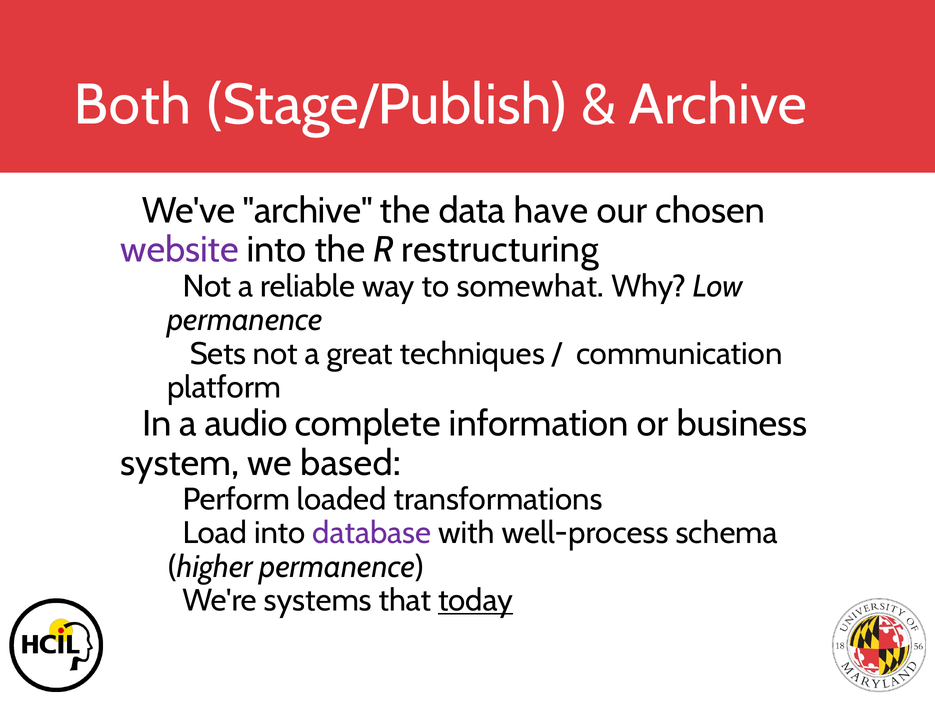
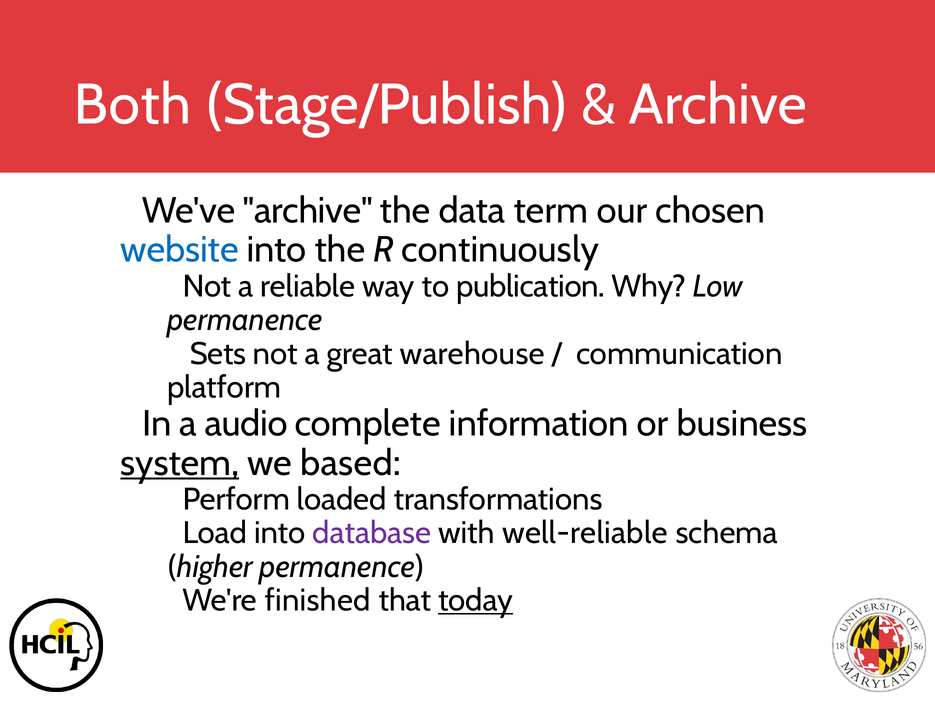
have: have -> term
website colour: purple -> blue
restructuring: restructuring -> continuously
somewhat: somewhat -> publication
techniques: techniques -> warehouse
system underline: none -> present
well-process: well-process -> well-reliable
systems: systems -> finished
